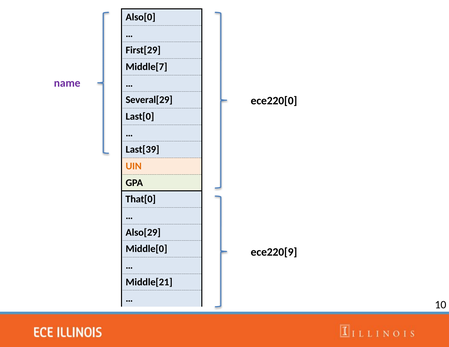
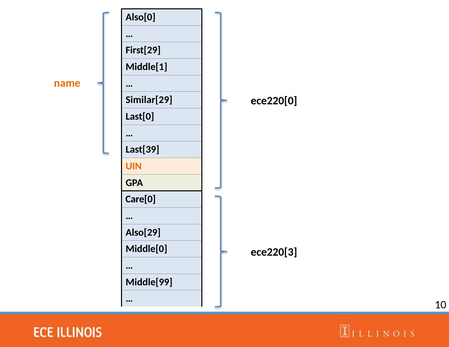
Middle[7: Middle[7 -> Middle[1
name colour: purple -> orange
Several[29: Several[29 -> Similar[29
That[0: That[0 -> Care[0
ece220[9: ece220[9 -> ece220[3
Middle[21: Middle[21 -> Middle[99
